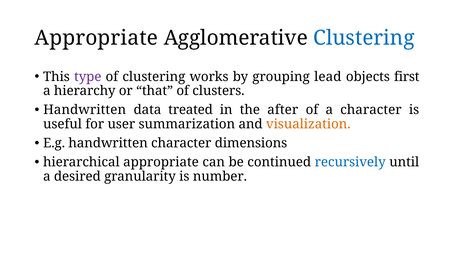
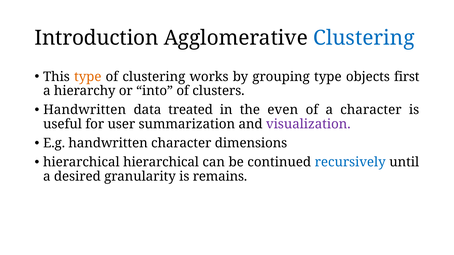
Appropriate at (96, 38): Appropriate -> Introduction
type at (88, 77) colour: purple -> orange
grouping lead: lead -> type
that: that -> into
after: after -> even
visualization colour: orange -> purple
hierarchical appropriate: appropriate -> hierarchical
number: number -> remains
